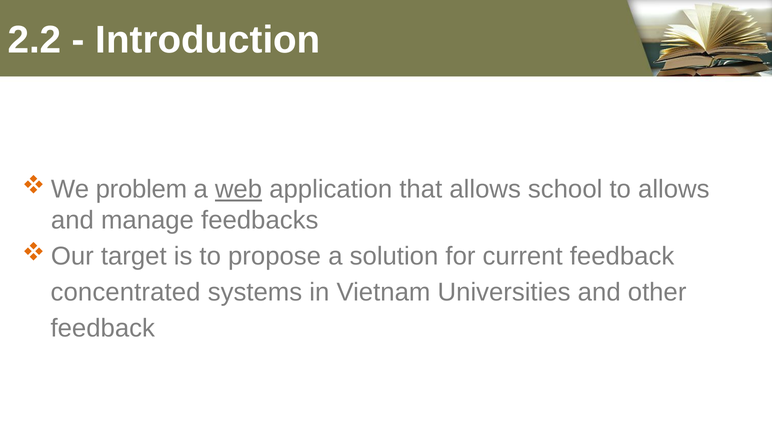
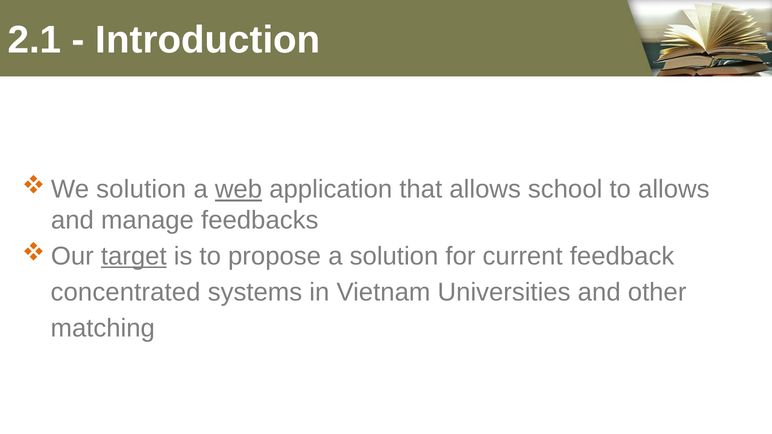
2.2: 2.2 -> 2.1
problem at (141, 190): problem -> solution
target underline: none -> present
feedback at (103, 328): feedback -> matching
